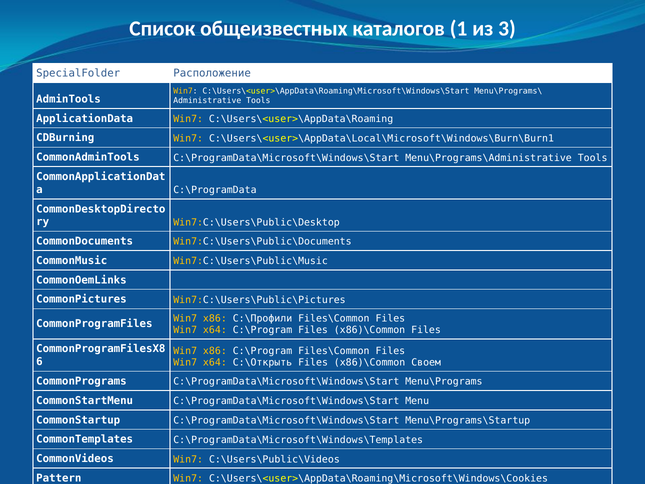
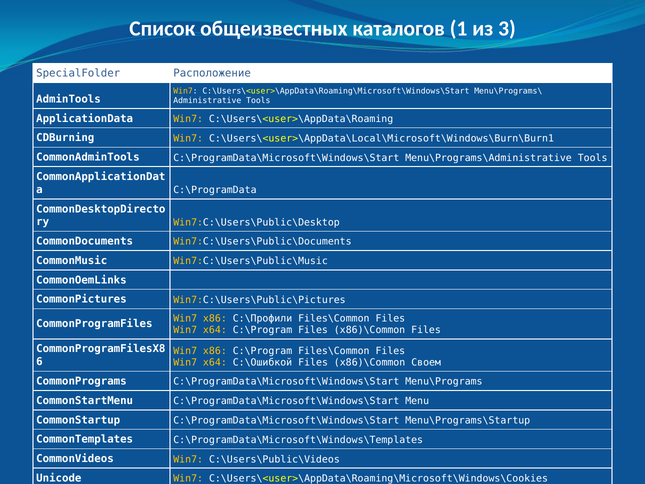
C:\Открыть: C:\Открыть -> C:\Ошибкой
Pattern: Pattern -> Unicode
